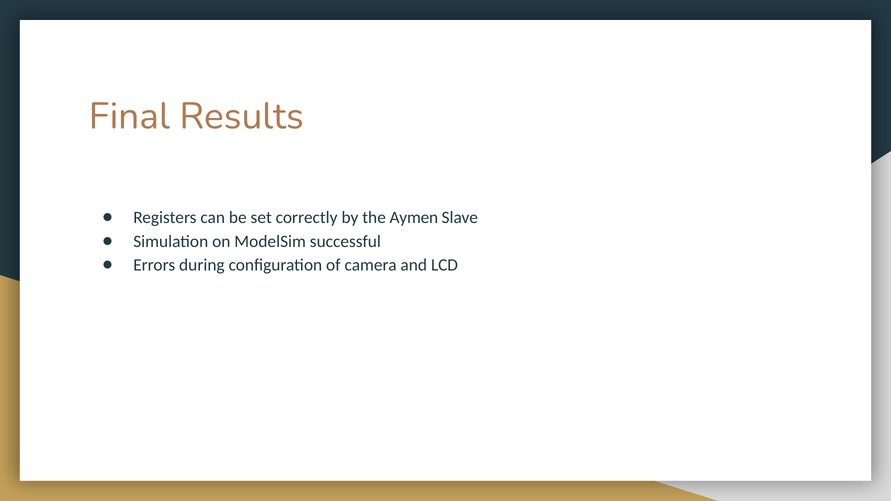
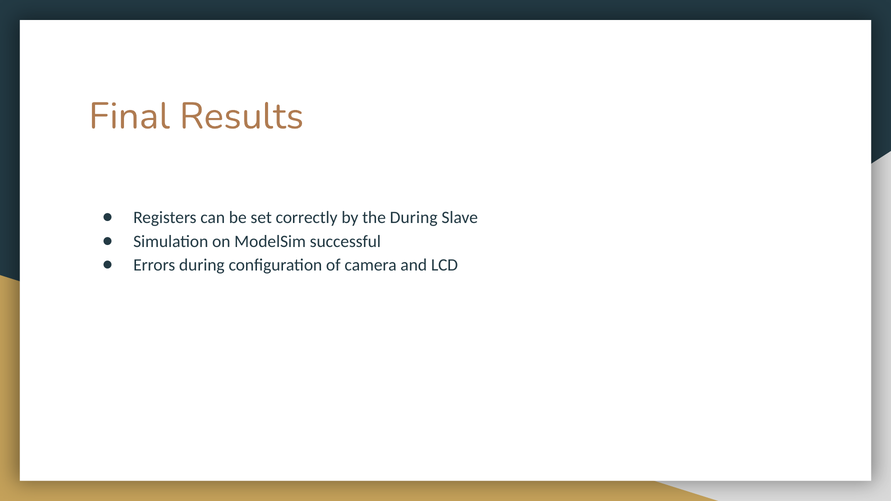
the Aymen: Aymen -> During
